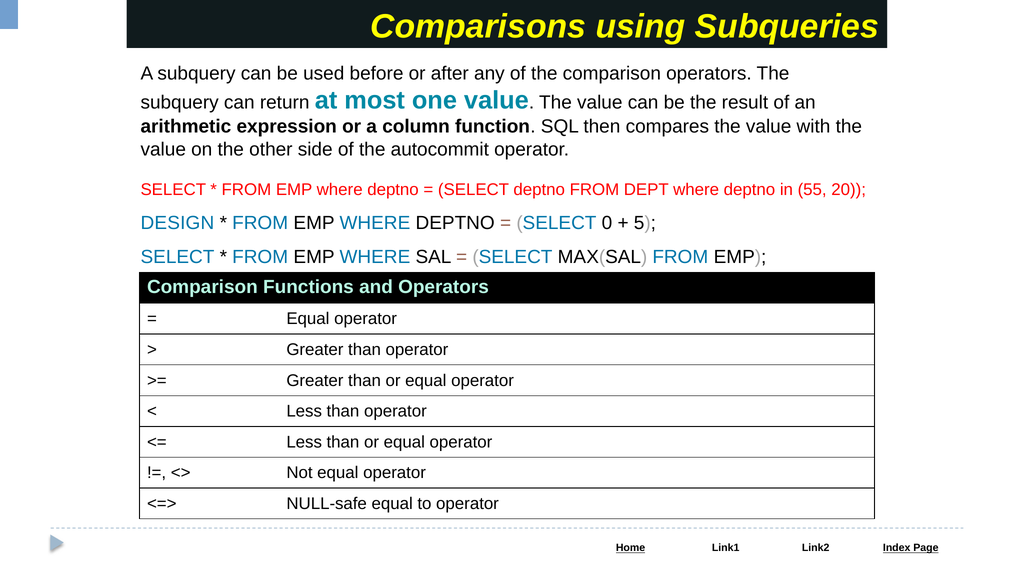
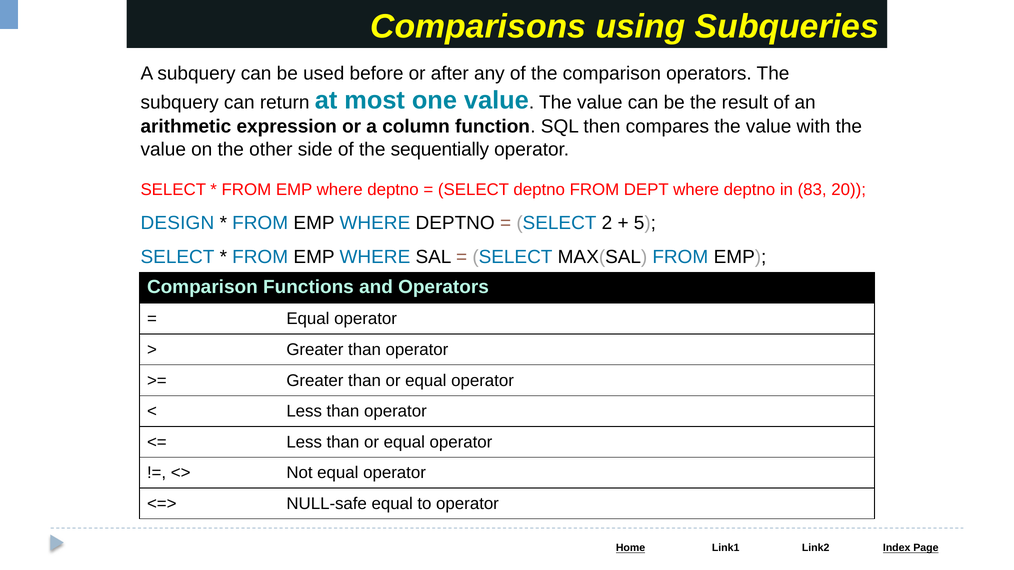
autocommit: autocommit -> sequentially
55: 55 -> 83
0: 0 -> 2
